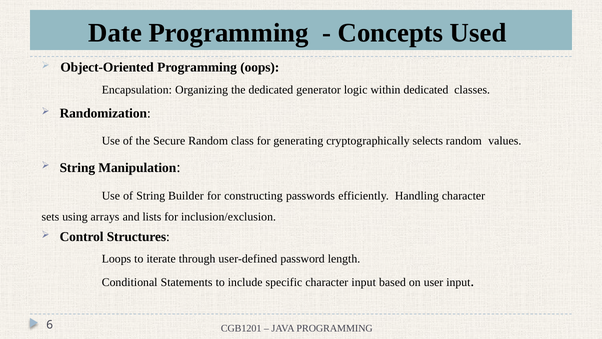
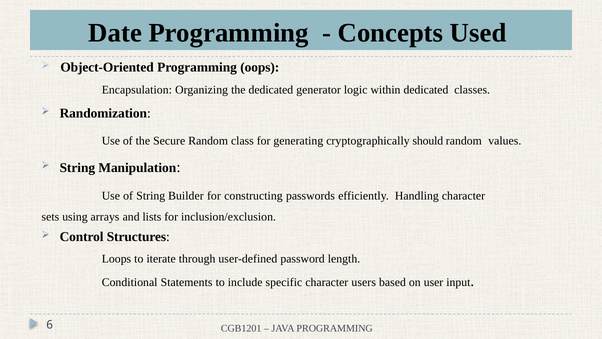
selects: selects -> should
character input: input -> users
